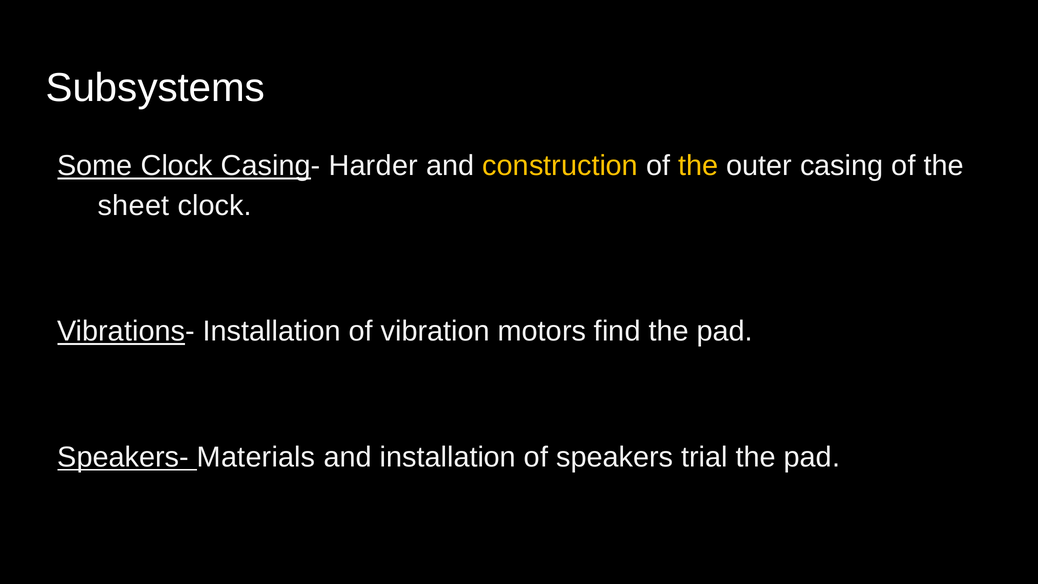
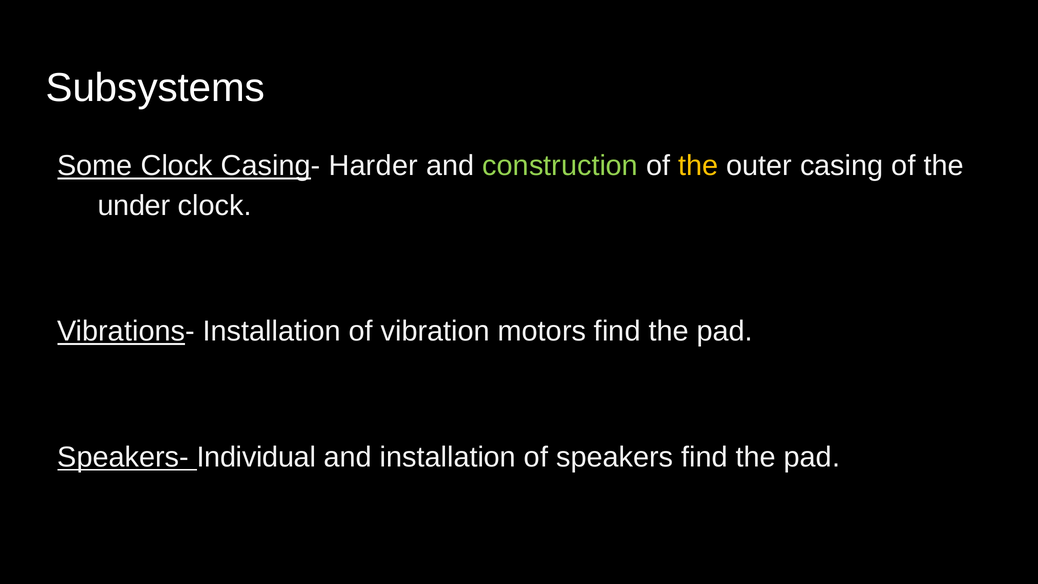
construction colour: yellow -> light green
sheet: sheet -> under
Materials: Materials -> Individual
speakers trial: trial -> find
